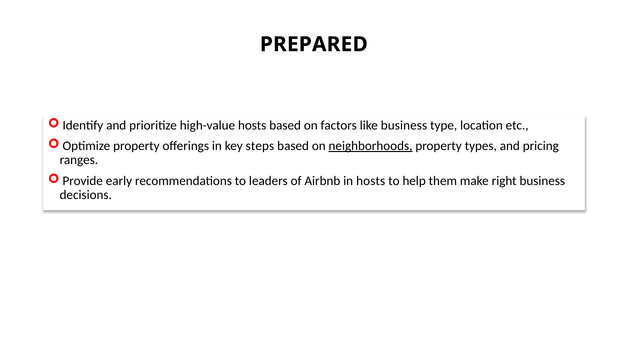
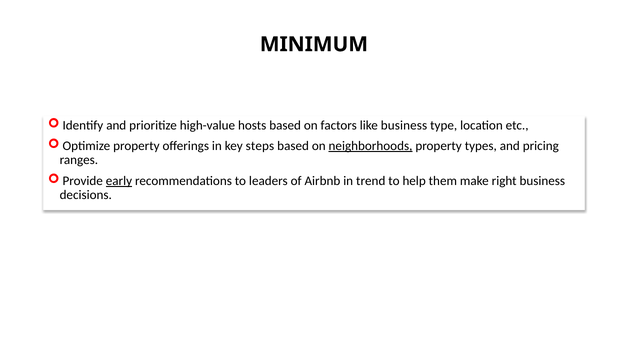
PREPARED: PREPARED -> MINIMUM
early underline: none -> present
in hosts: hosts -> trend
